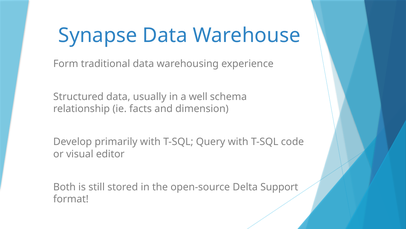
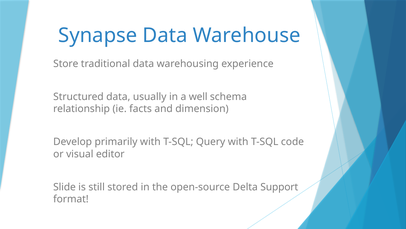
Form: Form -> Store
Both: Both -> Slide
